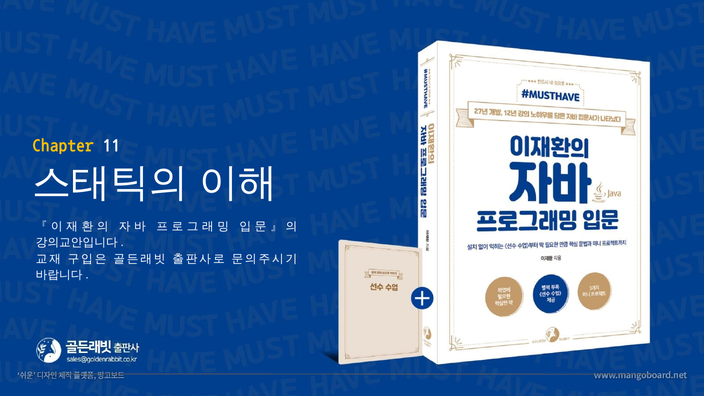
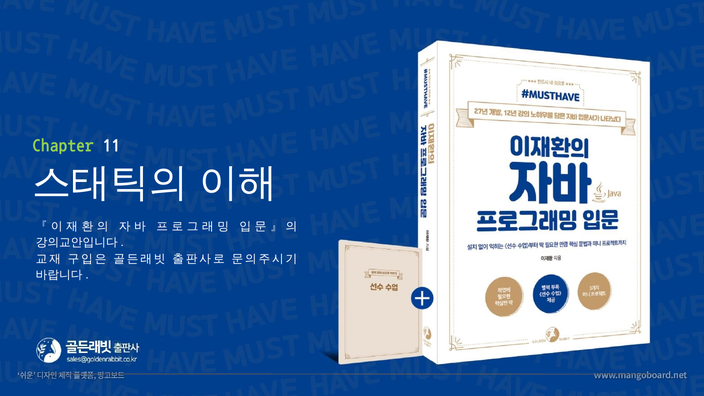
Chapter colour: yellow -> light green
